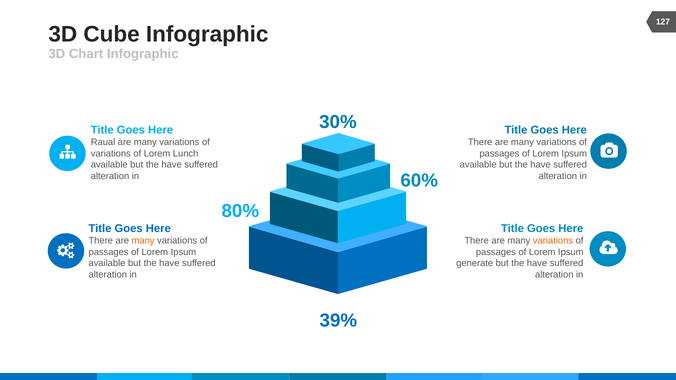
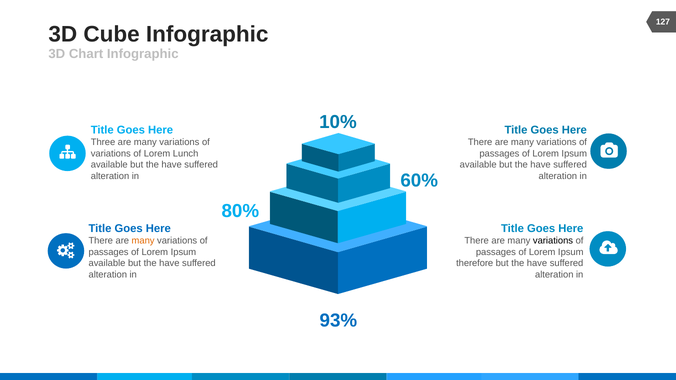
30%: 30% -> 10%
Raual: Raual -> Three
variations at (553, 241) colour: orange -> black
generate: generate -> therefore
39%: 39% -> 93%
